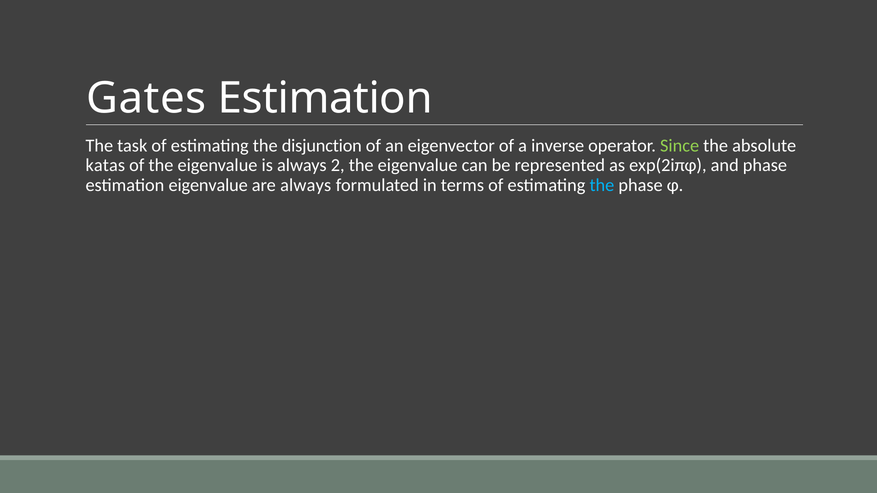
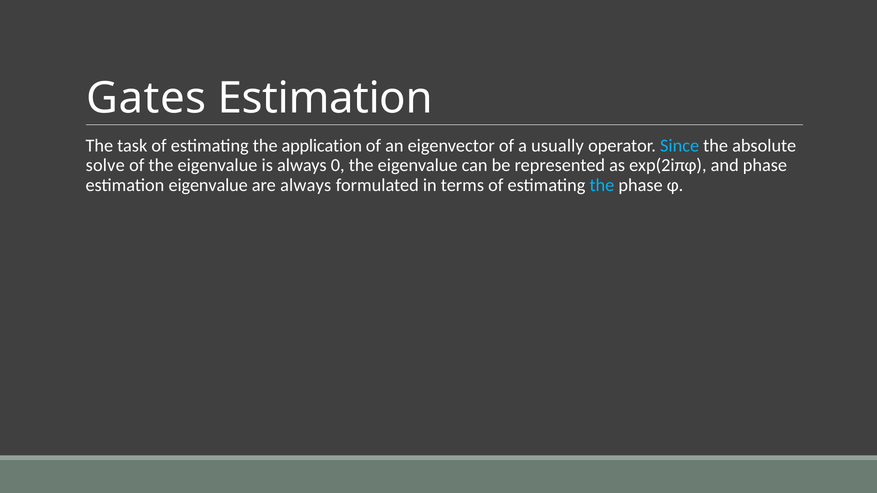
disjunction: disjunction -> application
inverse: inverse -> usually
Since colour: light green -> light blue
katas: katas -> solve
2: 2 -> 0
